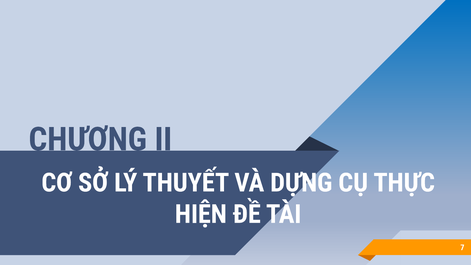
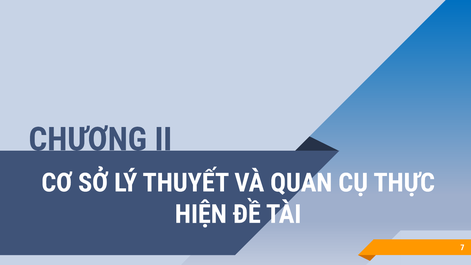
DỰNG: DỰNG -> QUAN
